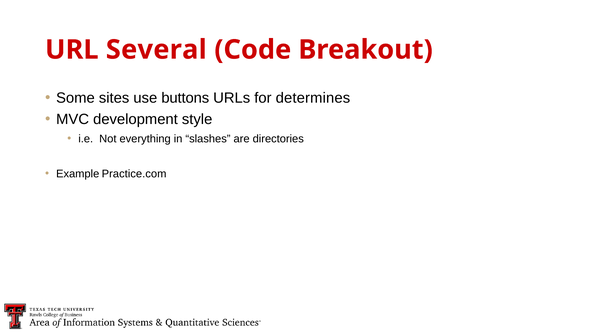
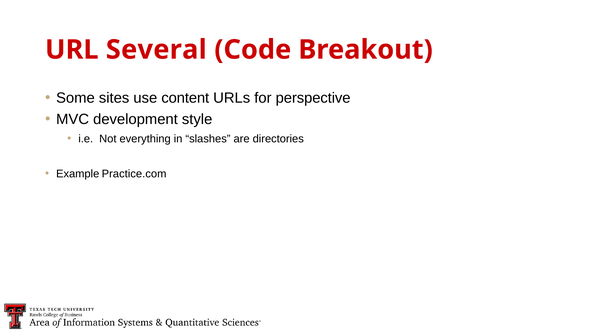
buttons: buttons -> content
determines: determines -> perspective
